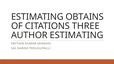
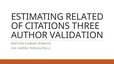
OBTAINS: OBTAINS -> RELATED
AUTHOR ESTIMATING: ESTIMATING -> VALIDATION
